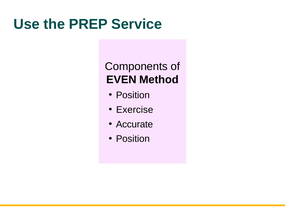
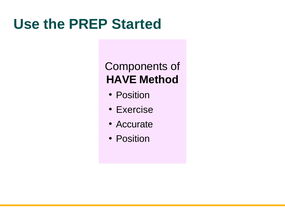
Service: Service -> Started
EVEN: EVEN -> HAVE
